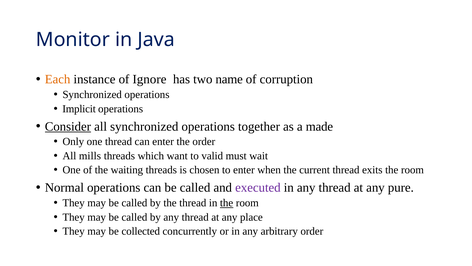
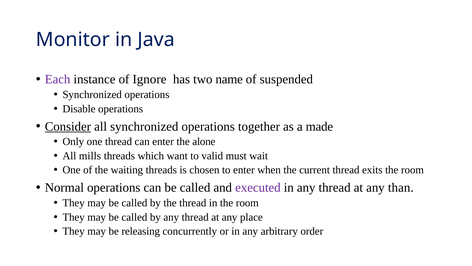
Each colour: orange -> purple
corruption: corruption -> suspended
Implicit: Implicit -> Disable
the order: order -> alone
pure: pure -> than
the at (227, 203) underline: present -> none
collected: collected -> releasing
